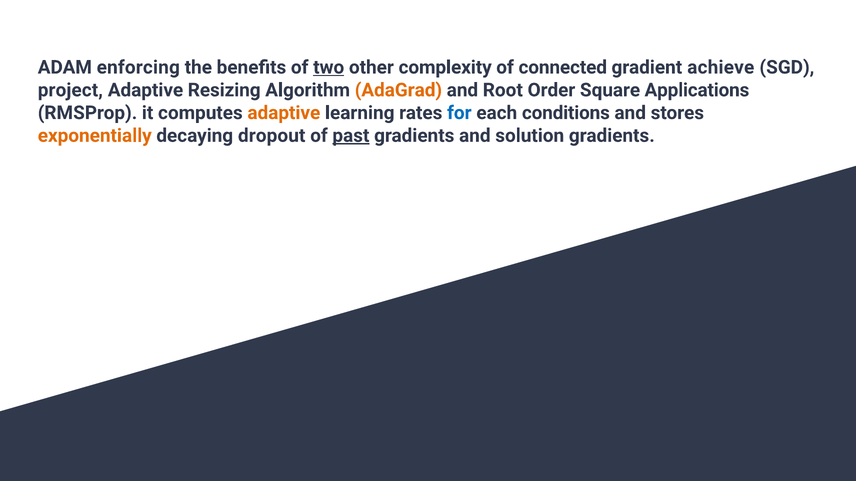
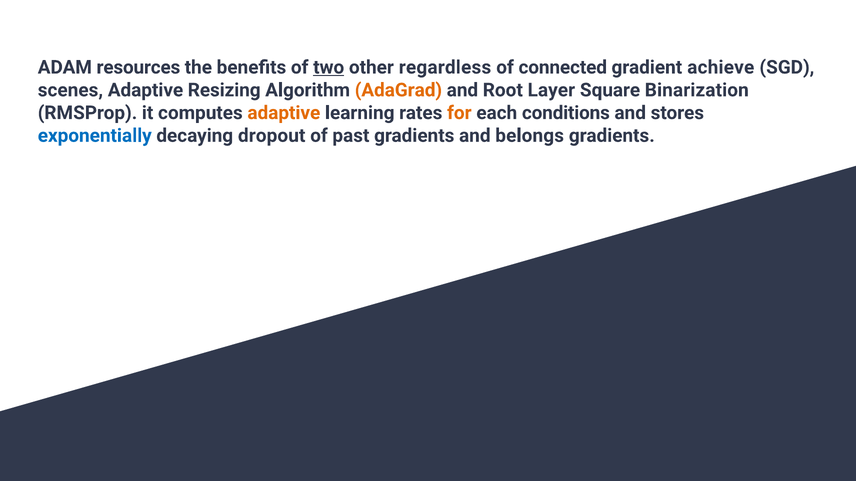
enforcing: enforcing -> resources
complexity: complexity -> regardless
project: project -> scenes
Order: Order -> Layer
Applications: Applications -> Binarization
for colour: blue -> orange
exponentially colour: orange -> blue
past underline: present -> none
solution: solution -> belongs
